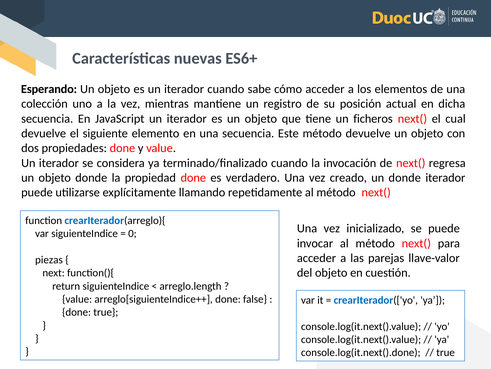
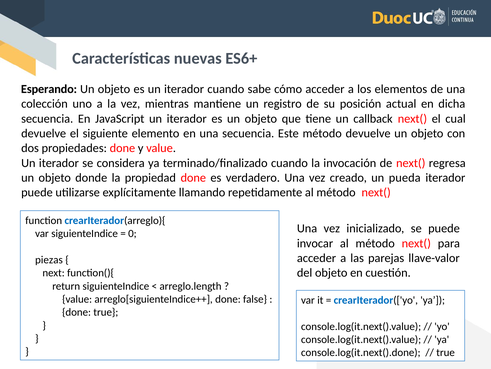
ficheros: ficheros -> callback
un donde: donde -> pueda
